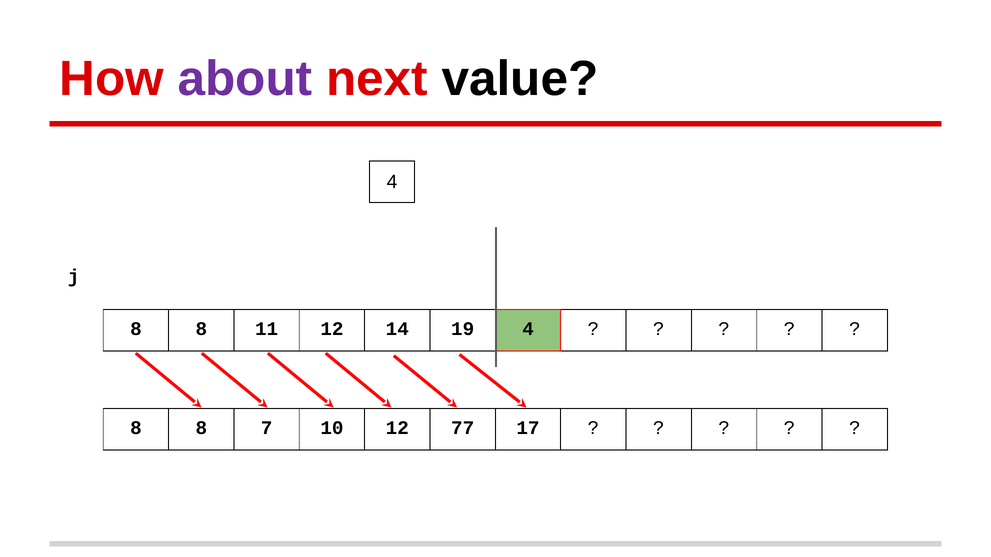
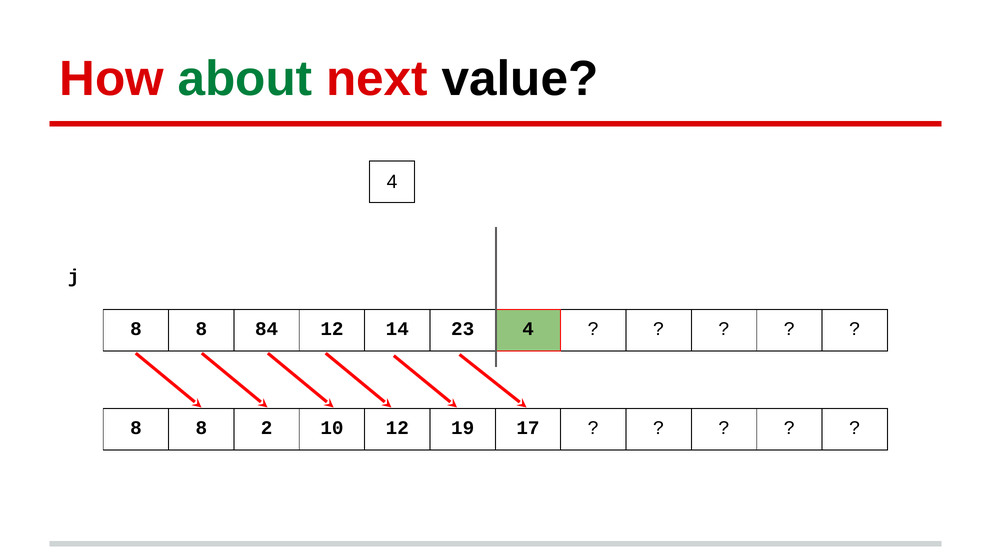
about colour: purple -> green
11: 11 -> 84
19: 19 -> 23
7: 7 -> 2
77: 77 -> 19
